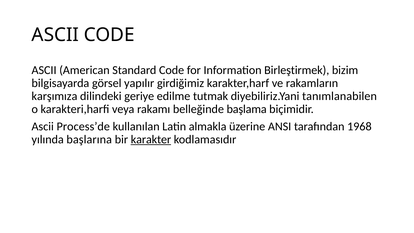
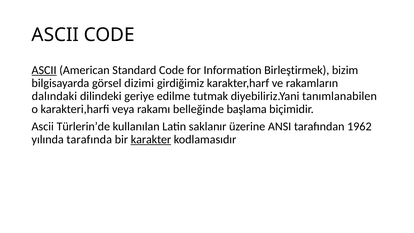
ASCII at (44, 70) underline: none -> present
yapılır: yapılır -> dizimi
karşımıza: karşımıza -> dalındaki
Process’de: Process’de -> Türlerin’de
almakla: almakla -> saklanır
1968: 1968 -> 1962
başlarına: başlarına -> tarafında
